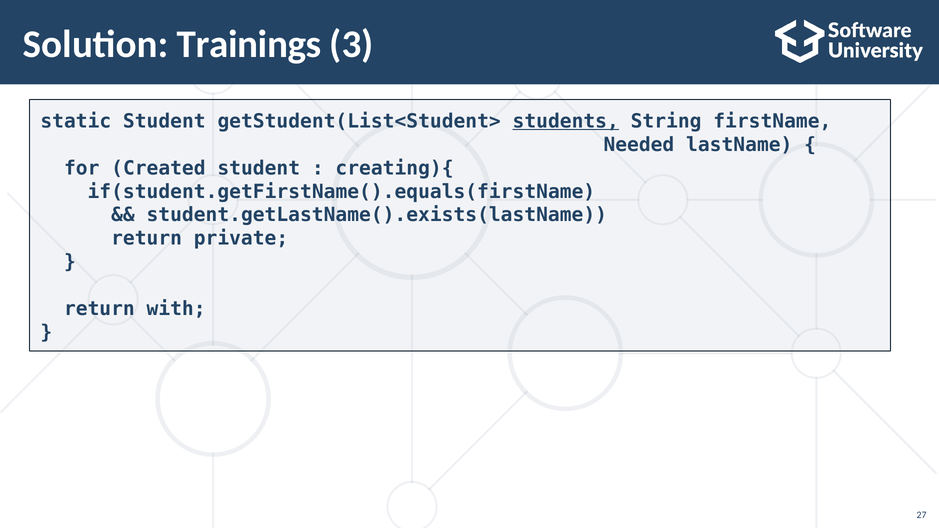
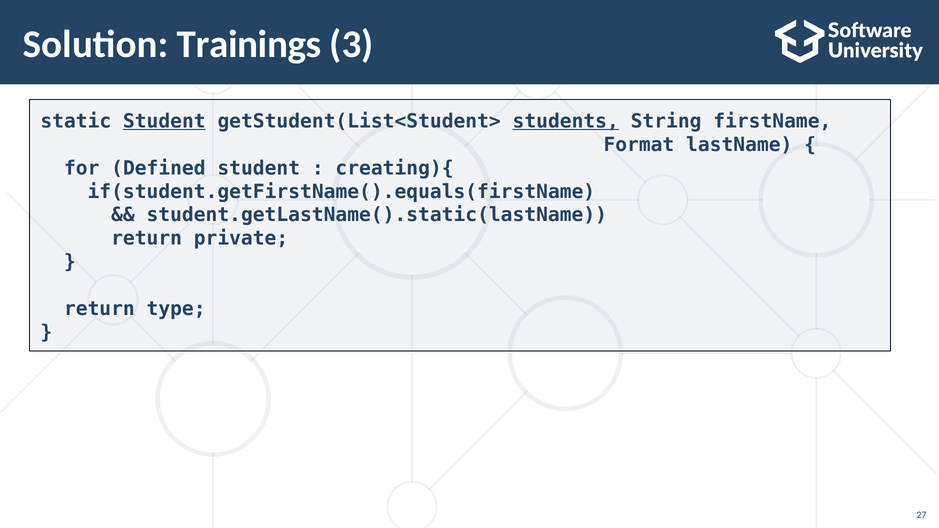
Student at (164, 121) underline: none -> present
Needed: Needed -> Format
Created: Created -> Defined
student.getLastName().exists(lastName: student.getLastName().exists(lastName -> student.getLastName().static(lastName
with: with -> type
